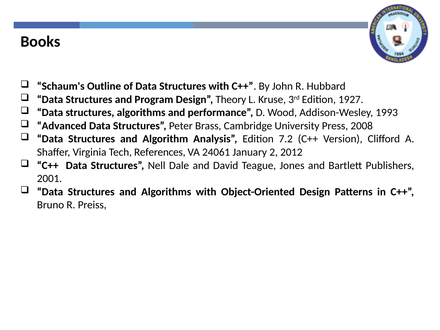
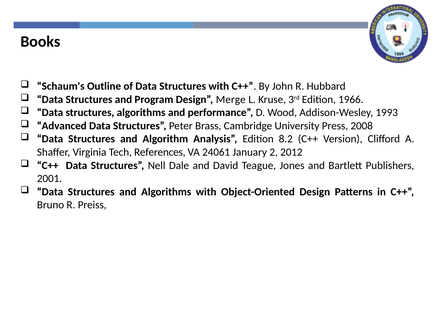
Theory: Theory -> Merge
1927: 1927 -> 1966
7.2: 7.2 -> 8.2
